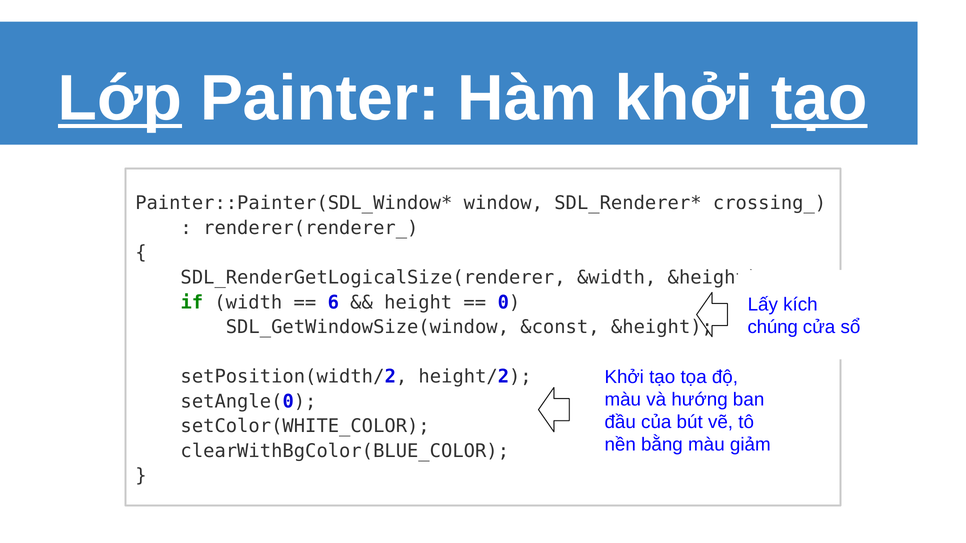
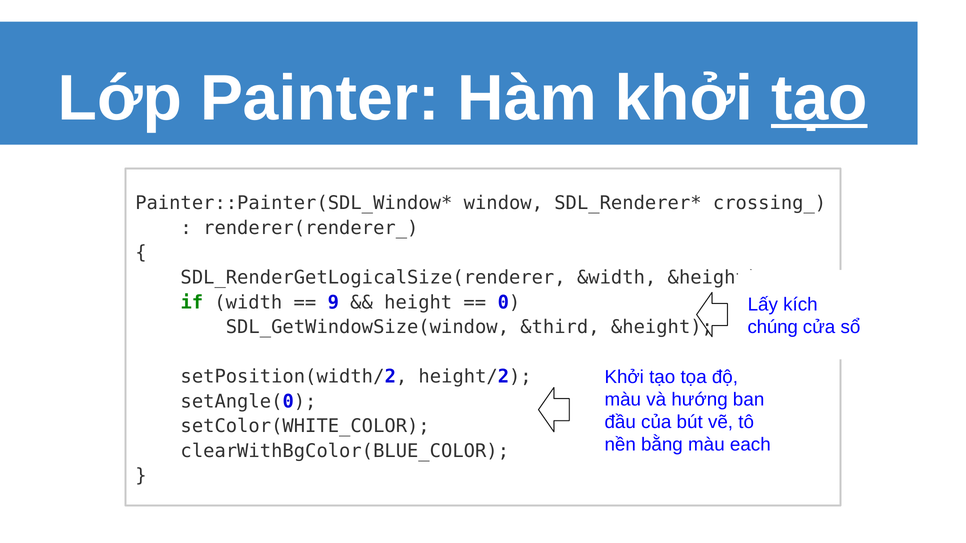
Lớp underline: present -> none
6: 6 -> 9
&const: &const -> &third
giảm: giảm -> each
